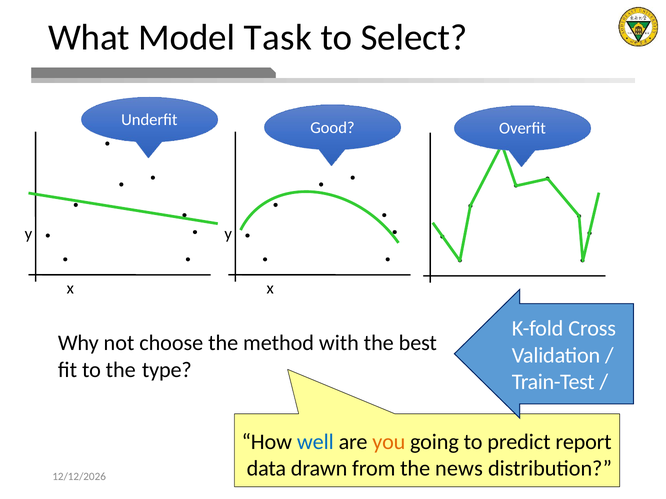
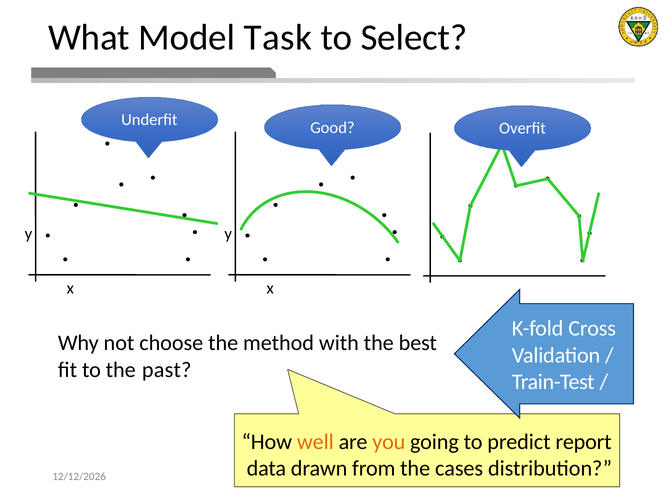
type: type -> past
well colour: blue -> orange
news: news -> cases
